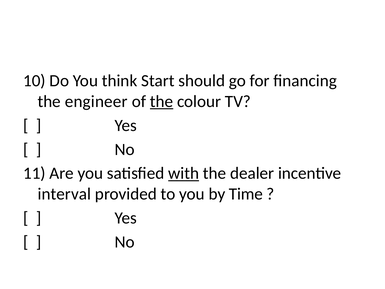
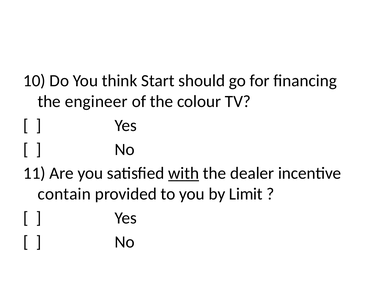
the at (162, 101) underline: present -> none
interval: interval -> contain
Time: Time -> Limit
